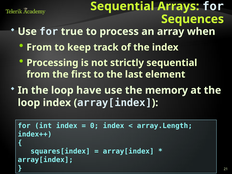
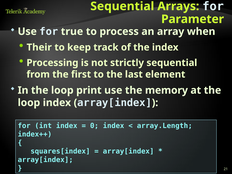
Sequences: Sequences -> Parameter
From at (39, 47): From -> Their
have: have -> print
